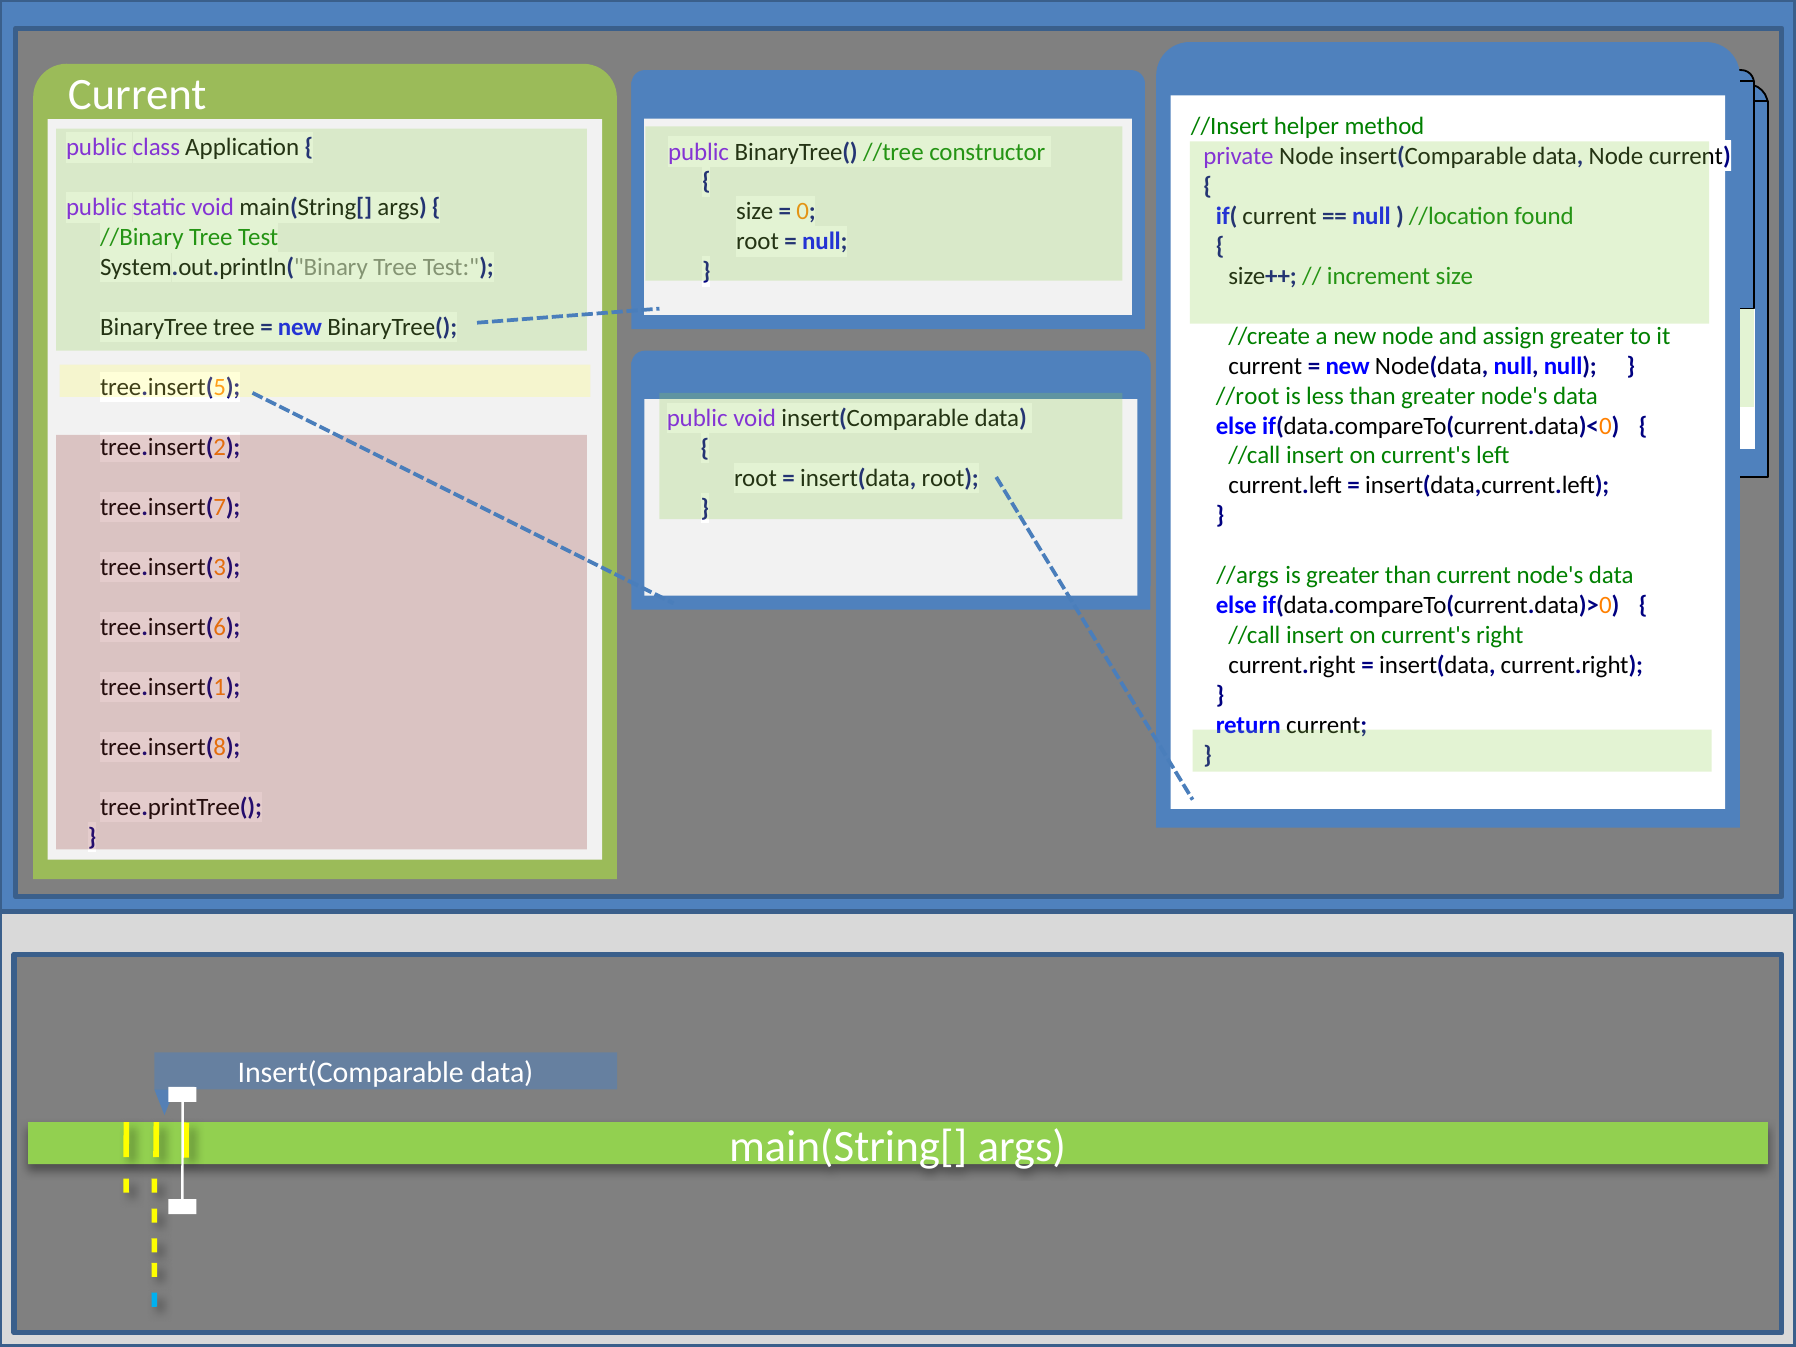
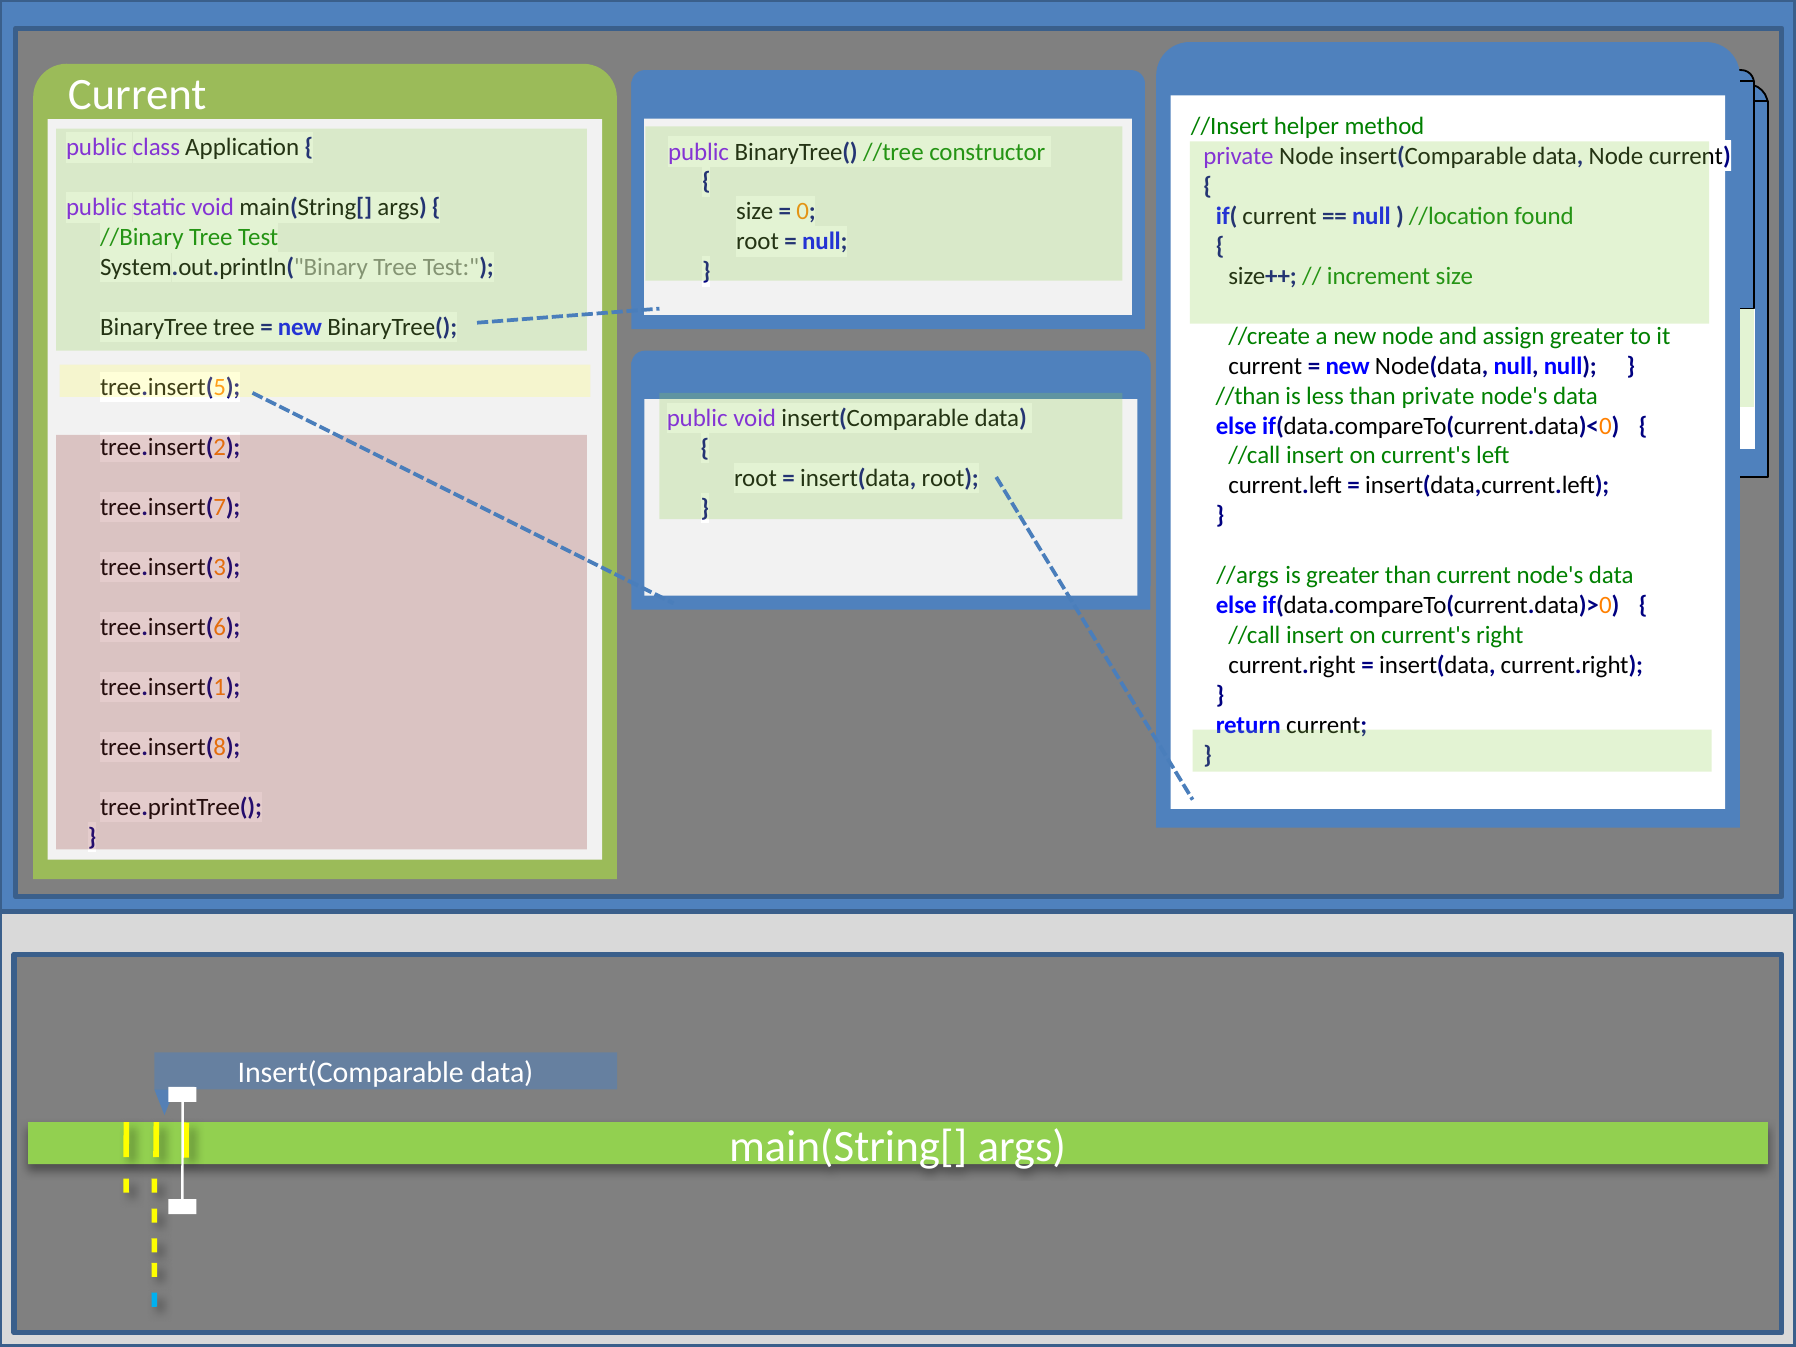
//root: //root -> //than
than greater: greater -> private
